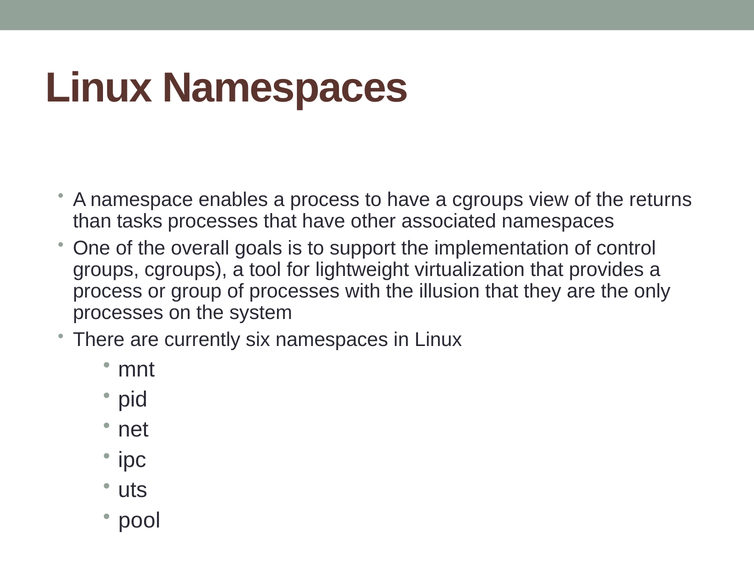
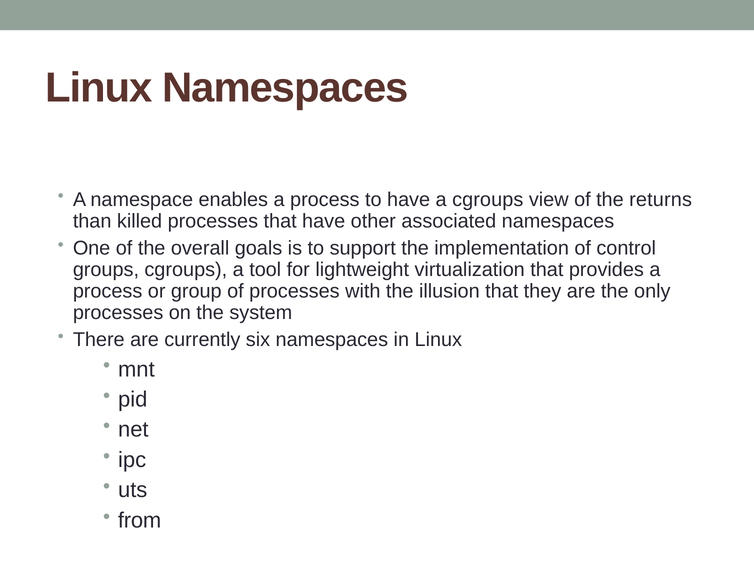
tasks: tasks -> killed
pool: pool -> from
